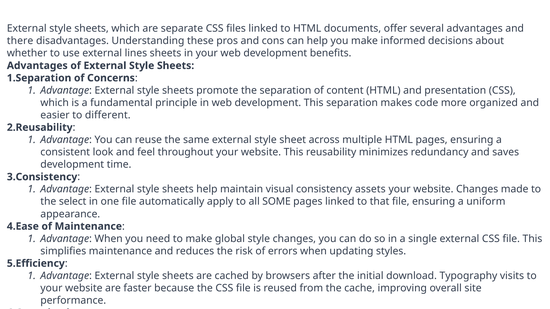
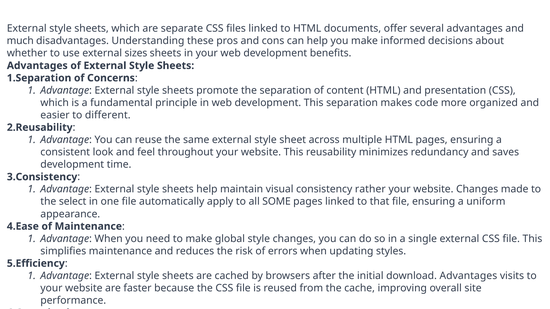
there: there -> much
lines: lines -> sizes
assets: assets -> rather
download Typography: Typography -> Advantages
